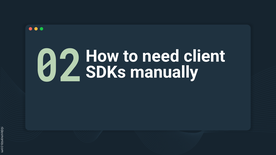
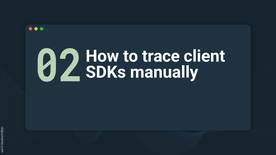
need: need -> trace
